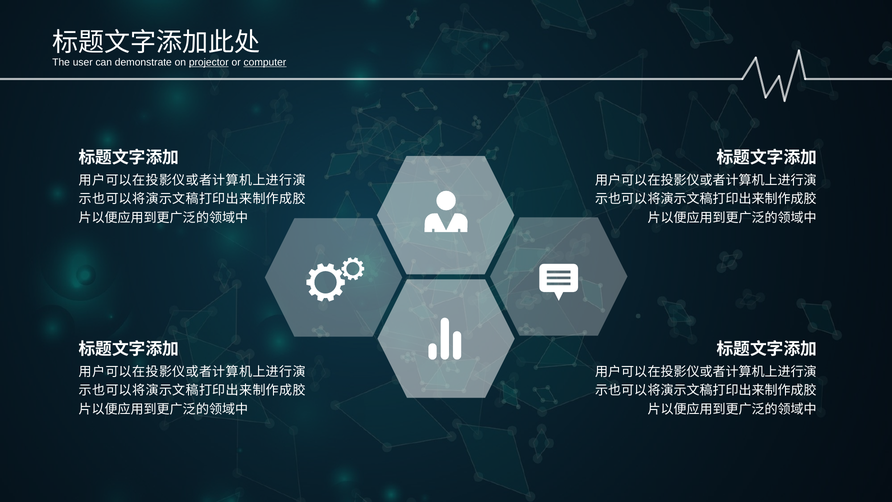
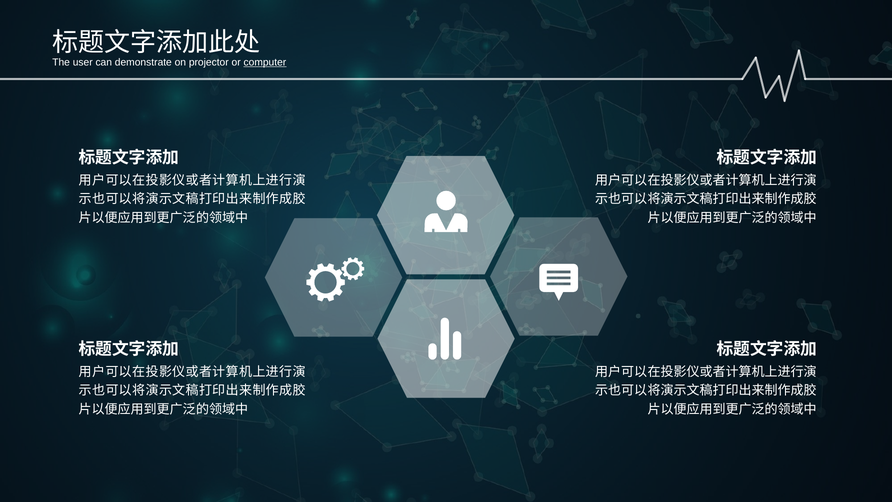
projector underline: present -> none
